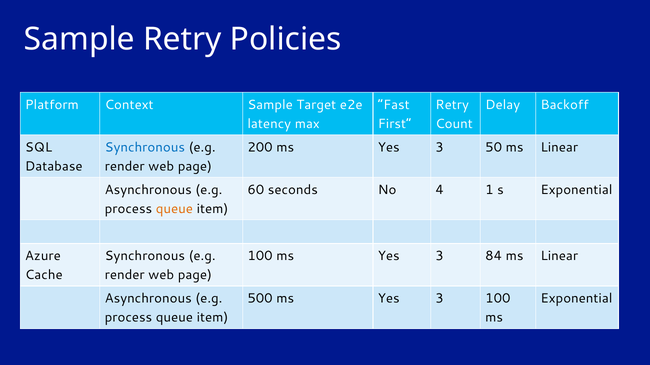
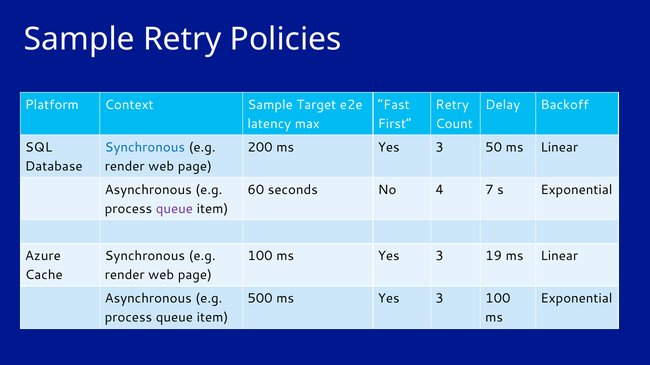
1: 1 -> 7
queue at (174, 209) colour: orange -> purple
84: 84 -> 19
